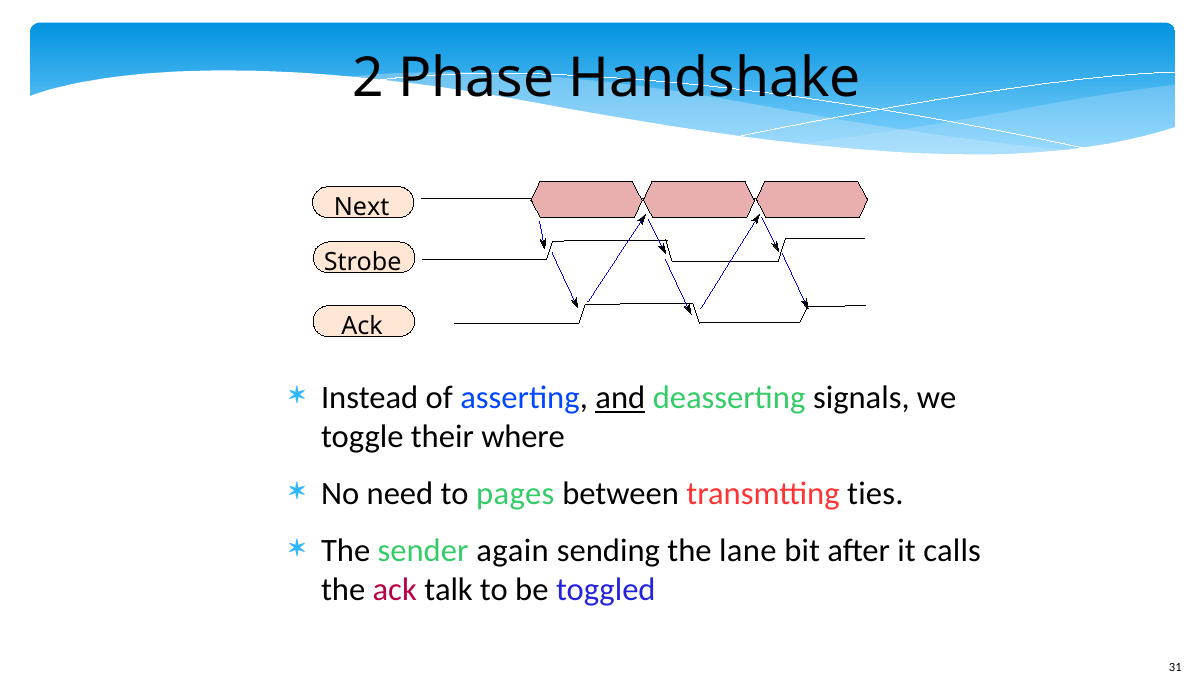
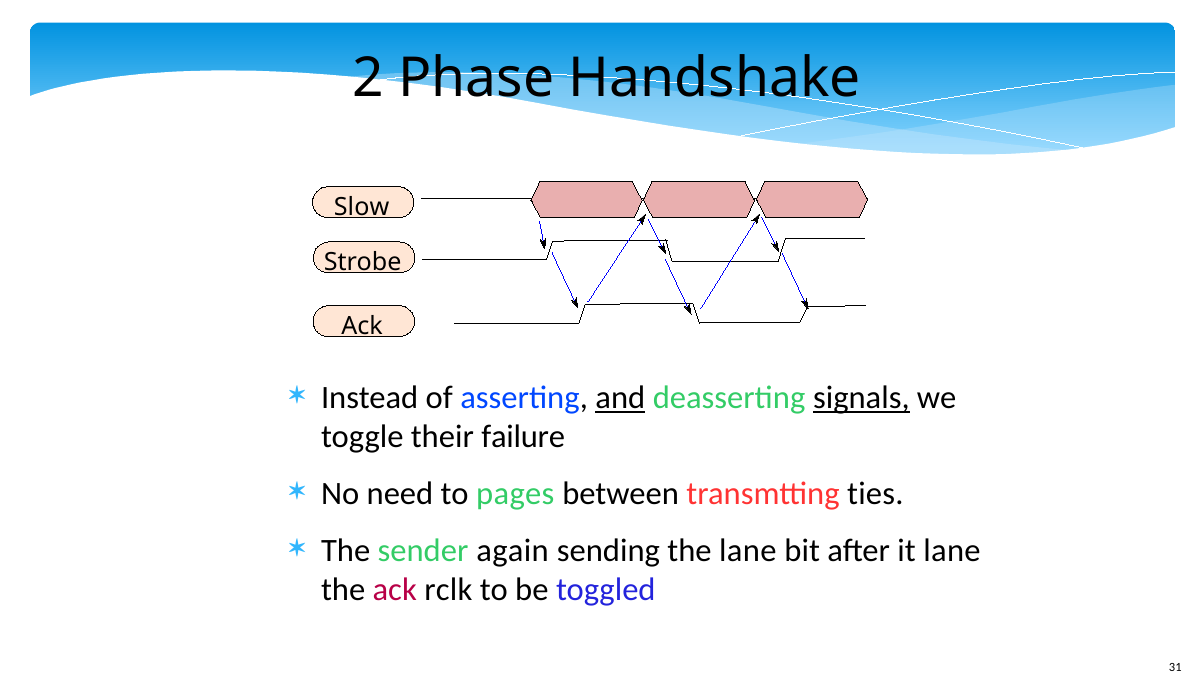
Next: Next -> Slow
signals underline: none -> present
where: where -> failure
it calls: calls -> lane
talk: talk -> rclk
